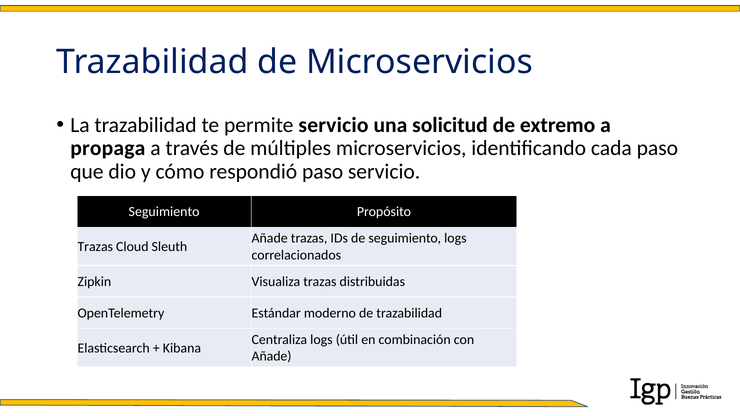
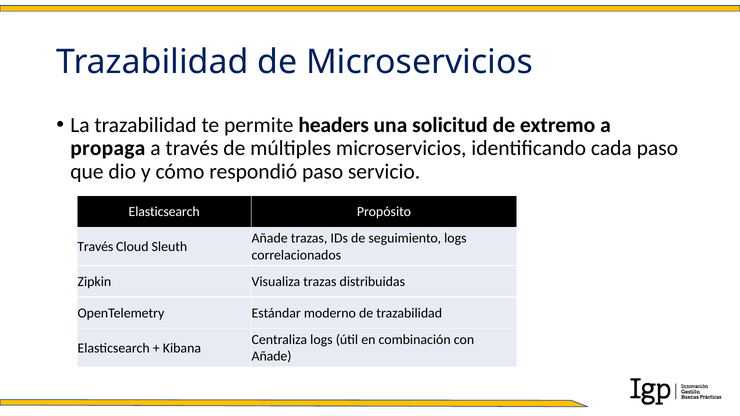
permite servicio: servicio -> headers
Seguimiento at (164, 212): Seguimiento -> Elasticsearch
Trazas at (95, 247): Trazas -> Través
